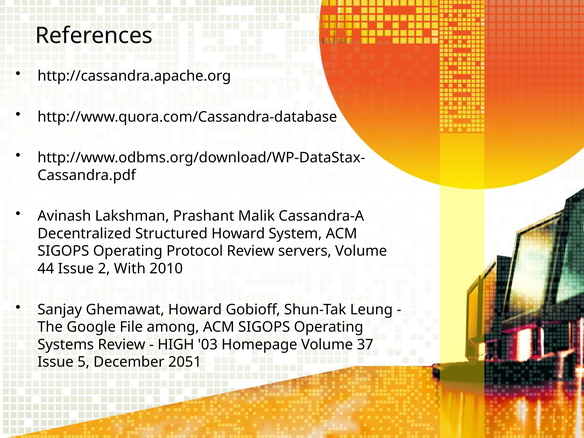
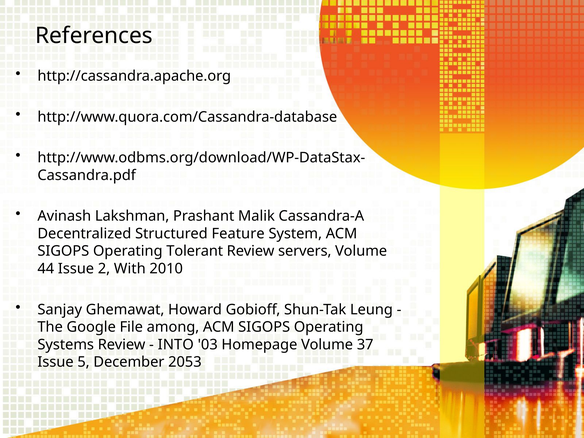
Structured Howard: Howard -> Feature
Protocol: Protocol -> Tolerant
HIGH: HIGH -> INTO
2051: 2051 -> 2053
